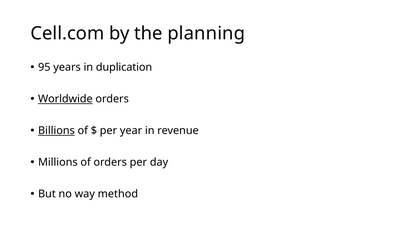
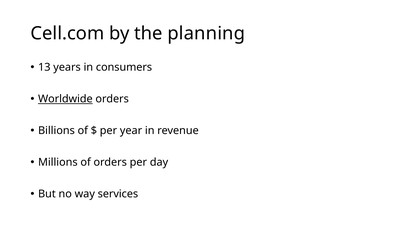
95: 95 -> 13
duplication: duplication -> consumers
Billions underline: present -> none
method: method -> services
